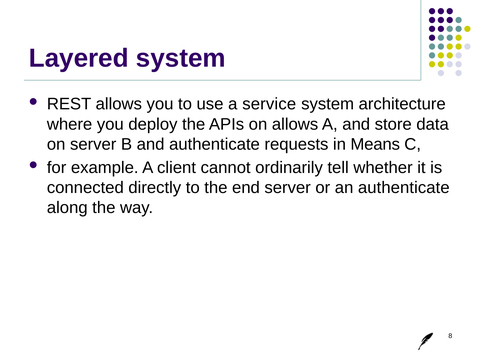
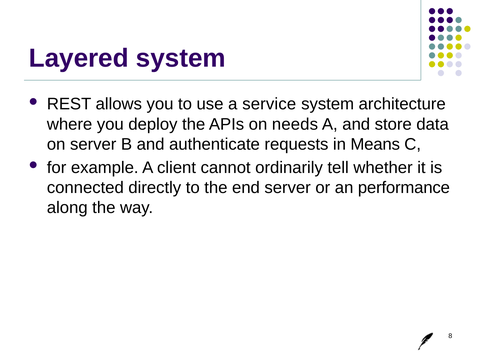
on allows: allows -> needs
an authenticate: authenticate -> performance
